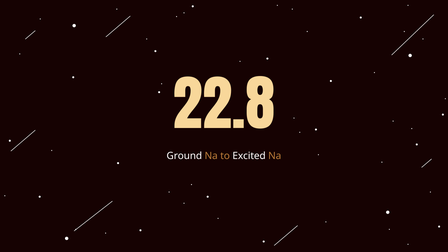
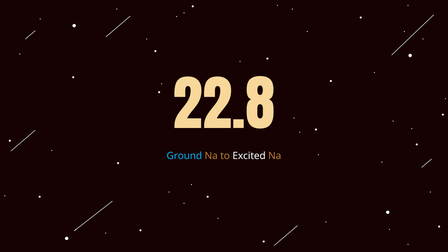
Ground colour: white -> light blue
